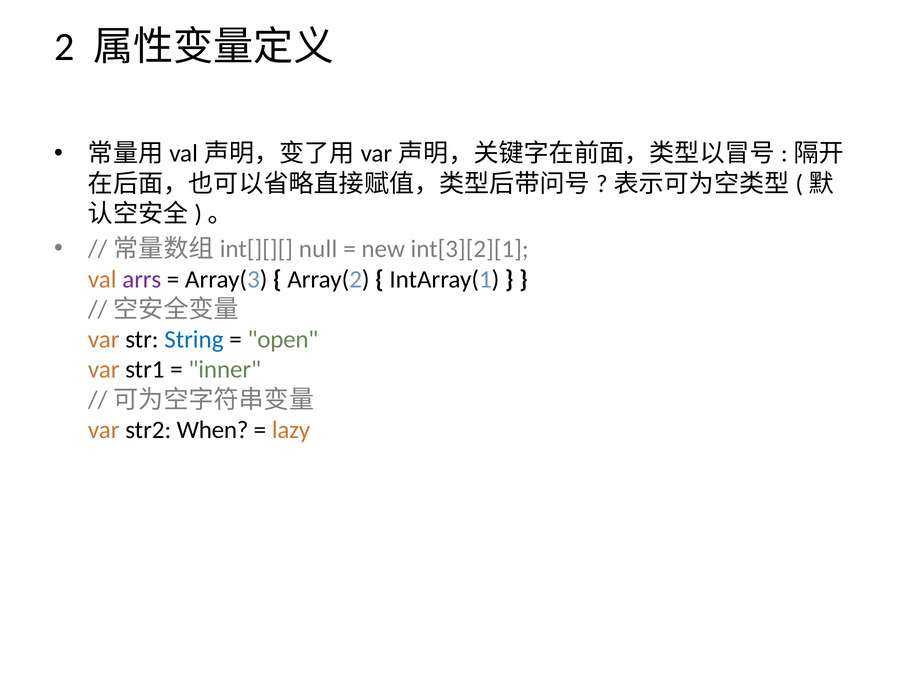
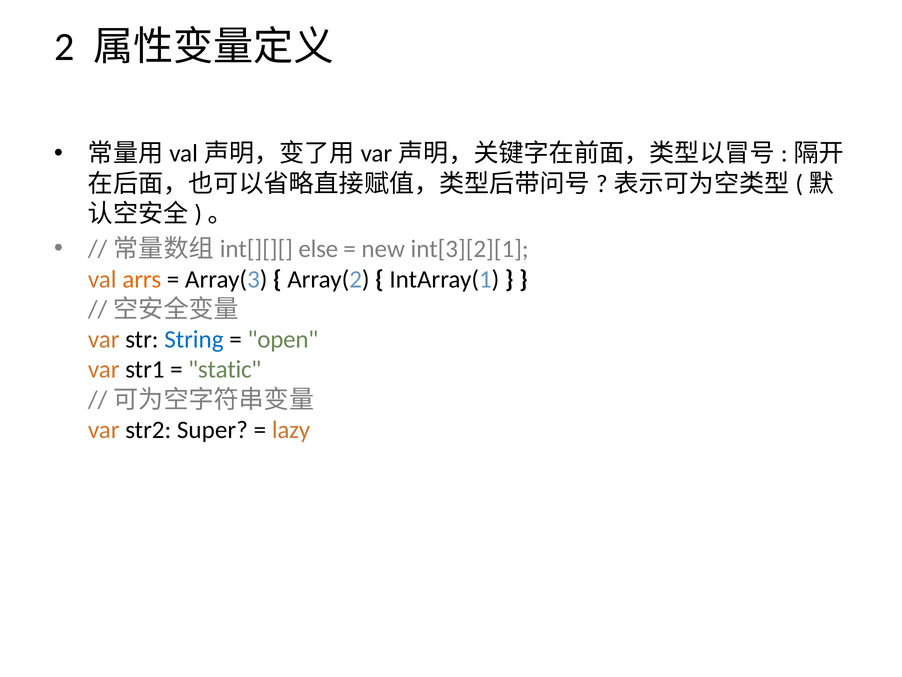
null: null -> else
arrs colour: purple -> orange
inner: inner -> static
When: When -> Super
